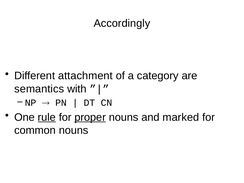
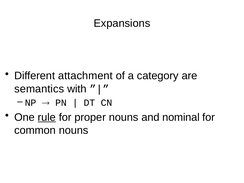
Accordingly: Accordingly -> Expansions
proper underline: present -> none
marked: marked -> nominal
